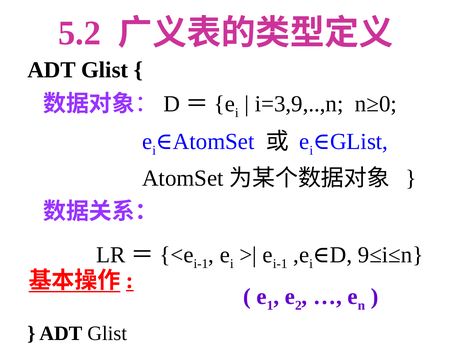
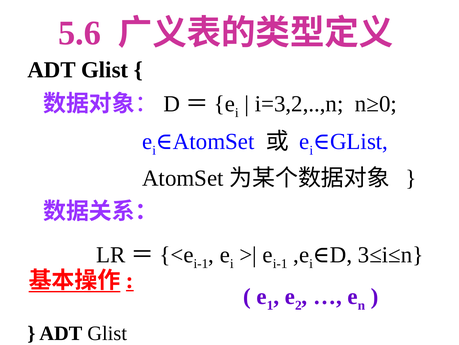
5.2: 5.2 -> 5.6
i=3,9,..,n: i=3,9,..,n -> i=3,2,..,n
9≤i≤n: 9≤i≤n -> 3≤i≤n
